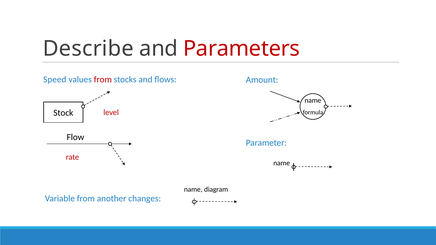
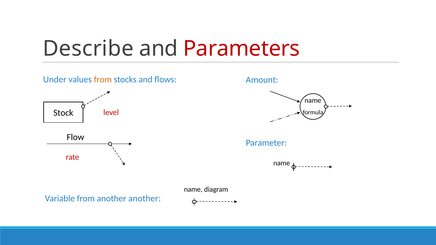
Speed: Speed -> Under
from at (103, 80) colour: red -> orange
another changes: changes -> another
